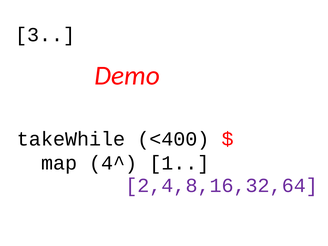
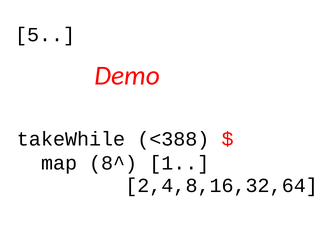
3: 3 -> 5
<400: <400 -> <388
4^: 4^ -> 8^
2,4,8,16,32,64 colour: purple -> black
